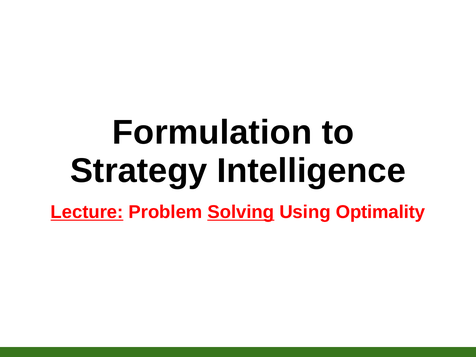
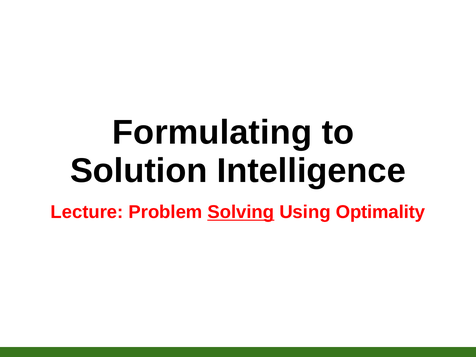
Formulation: Formulation -> Formulating
Strategy: Strategy -> Solution
Lecture underline: present -> none
